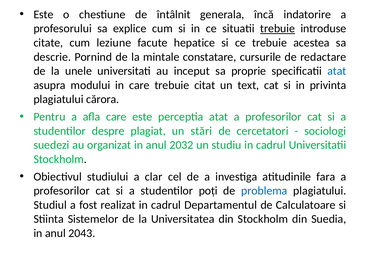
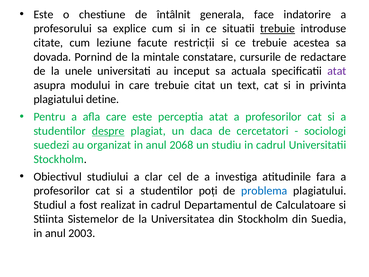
încă: încă -> face
hepatice: hepatice -> restricții
descrie: descrie -> dovada
proprie: proprie -> actuala
atat at (337, 71) colour: blue -> purple
cărora: cărora -> detine
despre underline: none -> present
stări: stări -> daca
2032: 2032 -> 2068
2043: 2043 -> 2003
